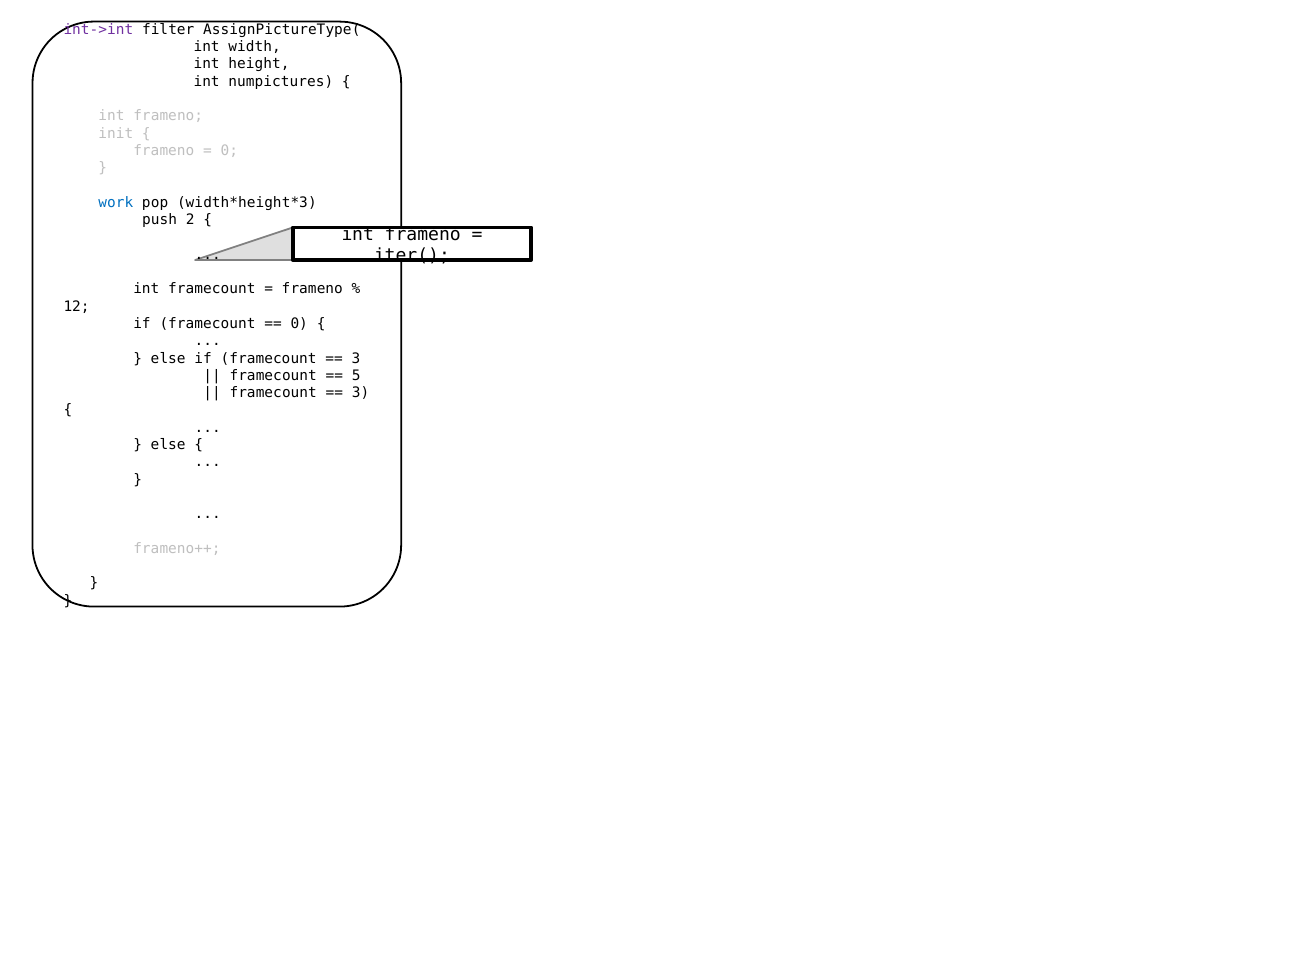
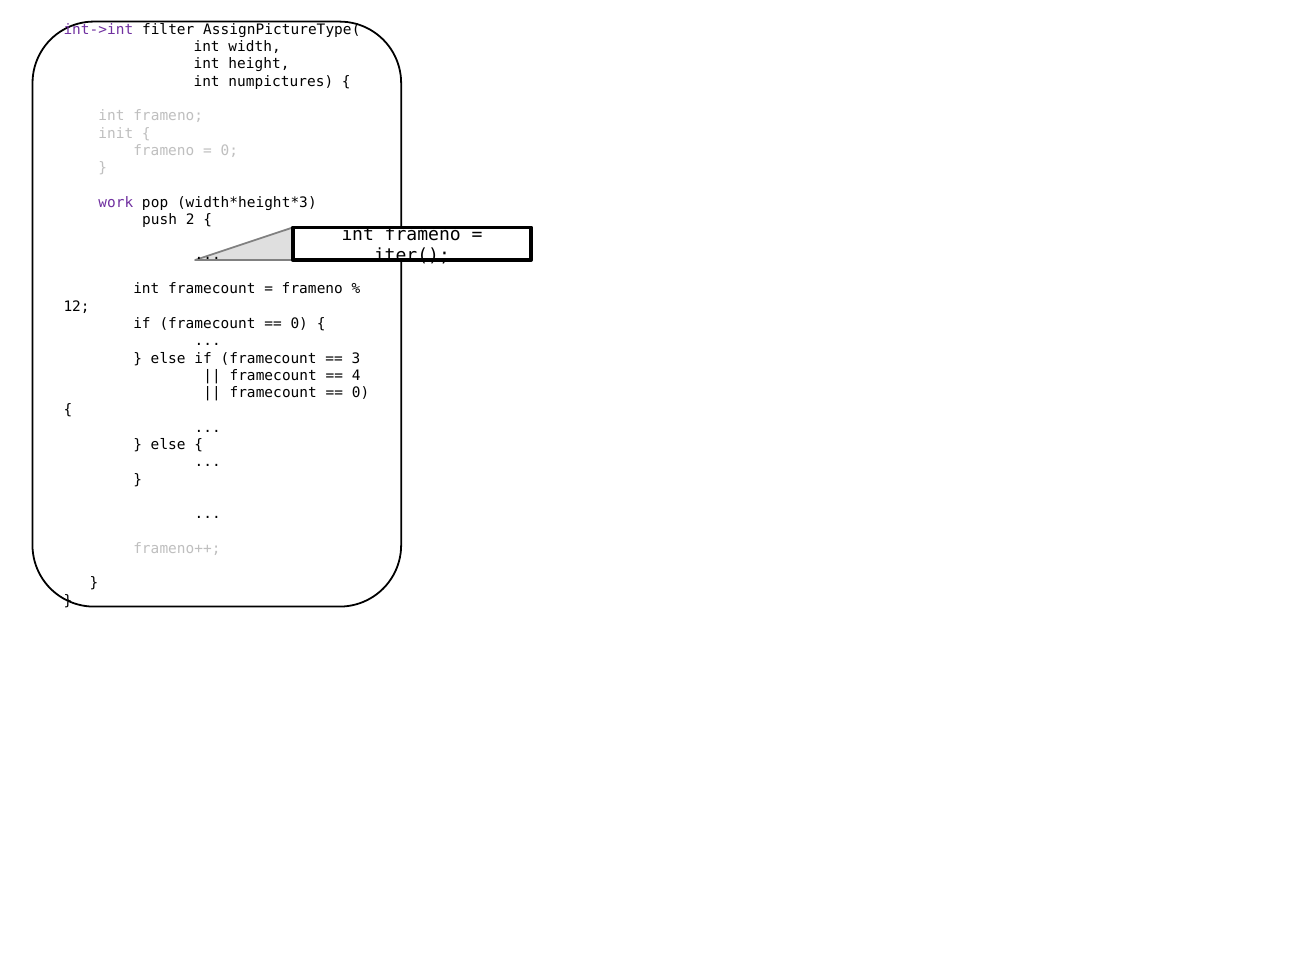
work colour: blue -> purple
5: 5 -> 4
3 at (360, 393): 3 -> 0
